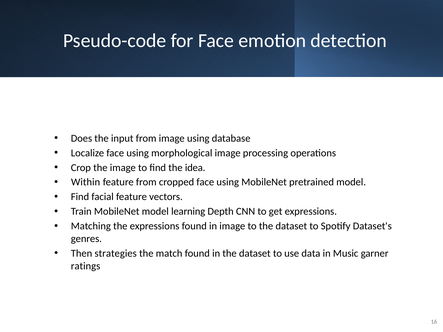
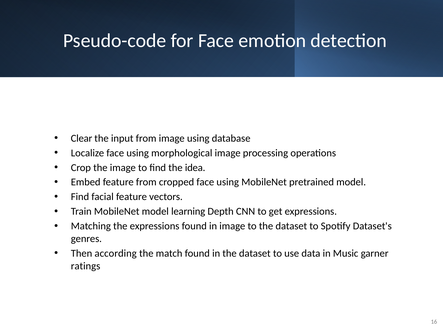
Does: Does -> Clear
Within: Within -> Embed
strategies: strategies -> according
